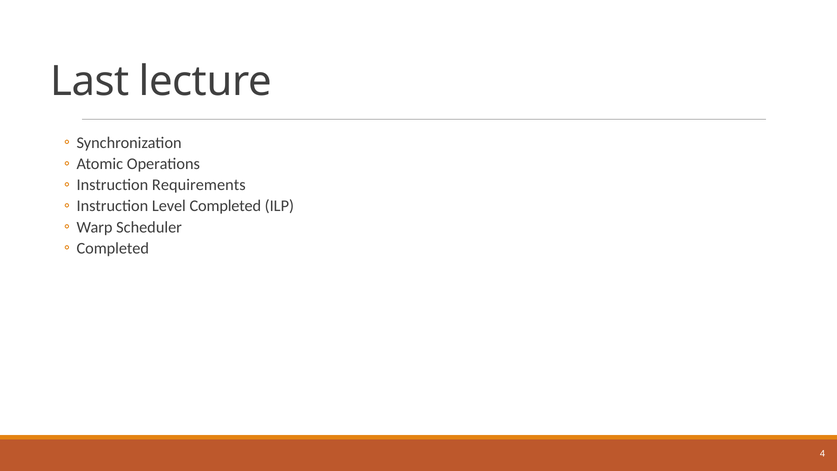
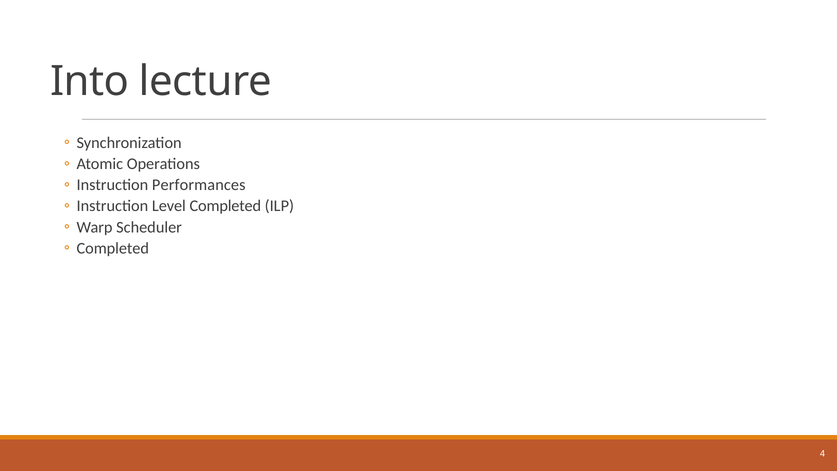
Last: Last -> Into
Requirements: Requirements -> Performances
